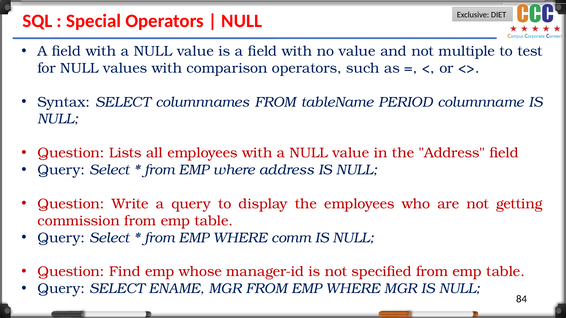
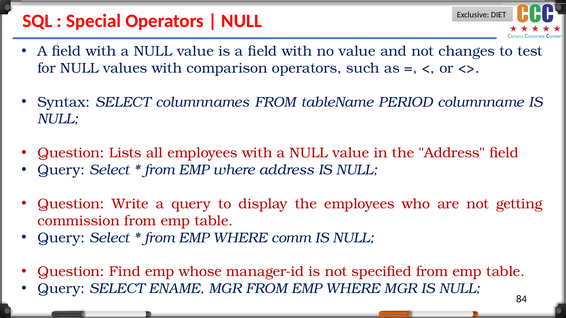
multiple: multiple -> changes
